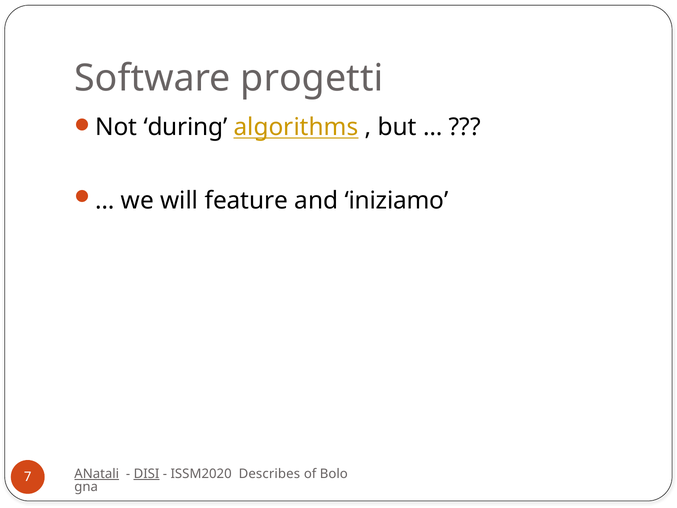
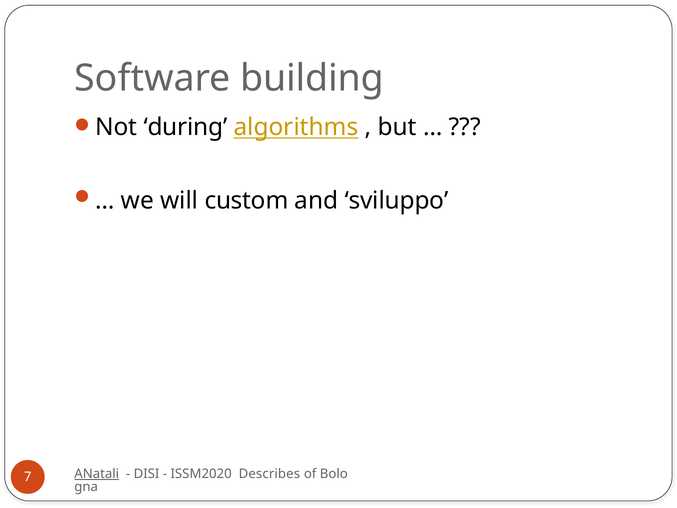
progetti: progetti -> building
feature: feature -> custom
iniziamo: iniziamo -> sviluppo
DISI underline: present -> none
